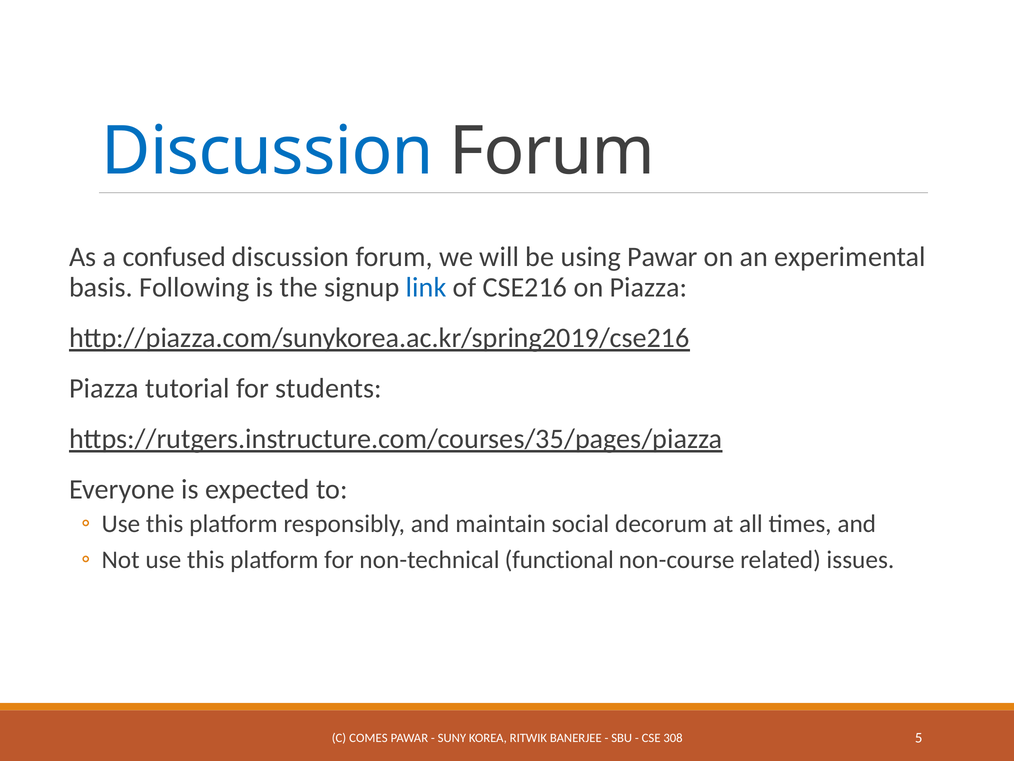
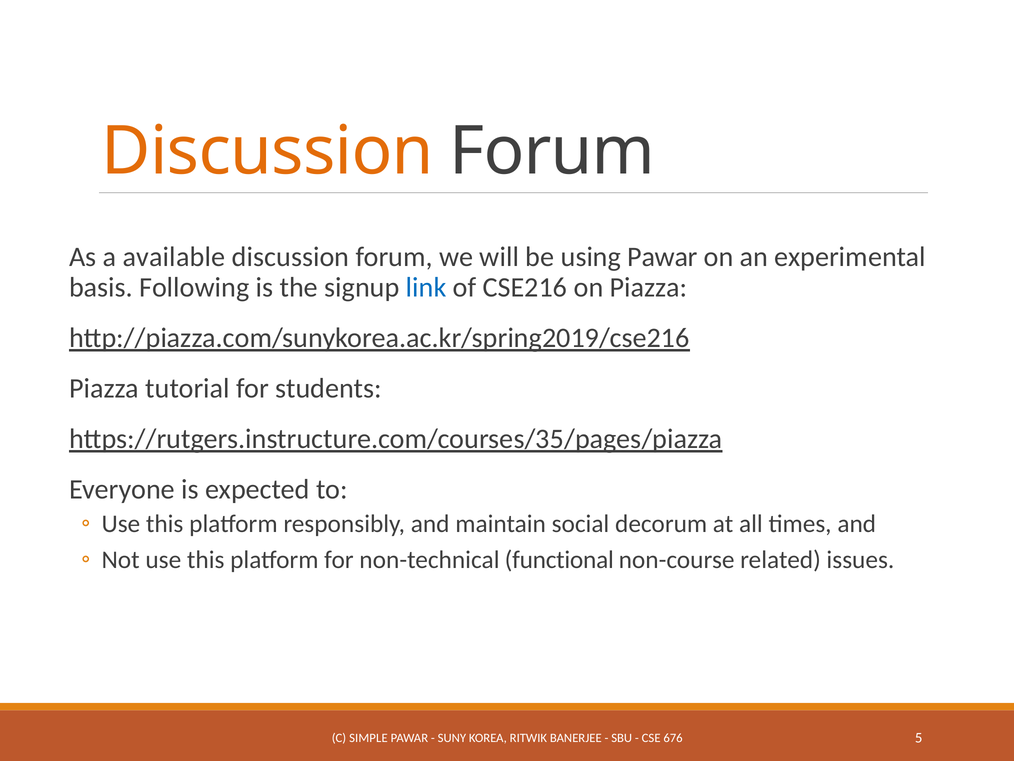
Discussion at (268, 151) colour: blue -> orange
confused: confused -> available
COMES: COMES -> SIMPLE
308: 308 -> 676
